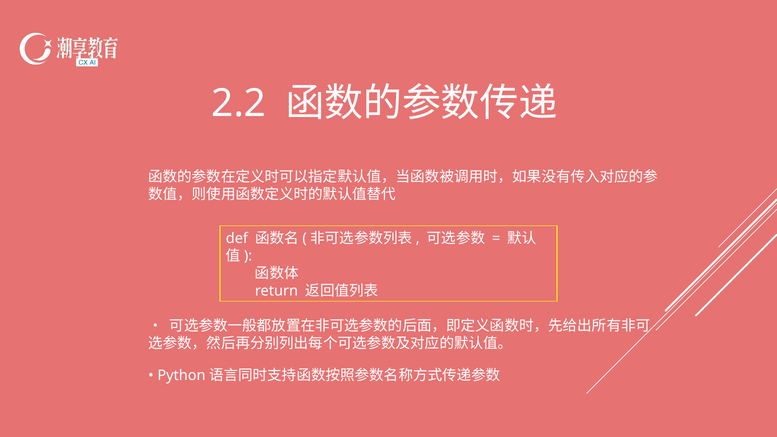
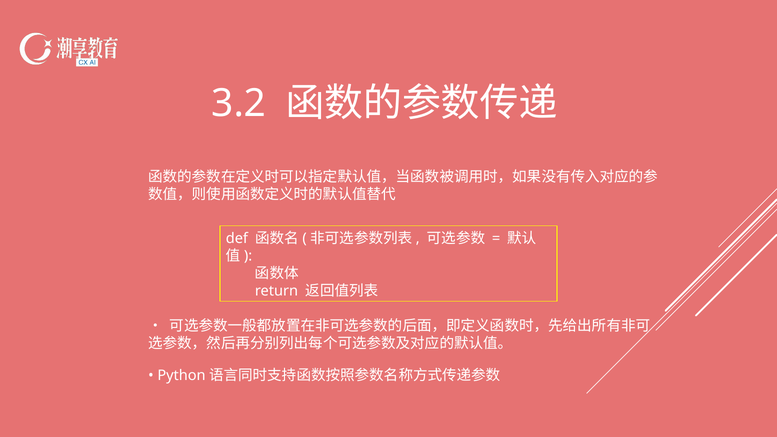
2.2: 2.2 -> 3.2
